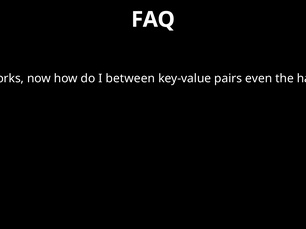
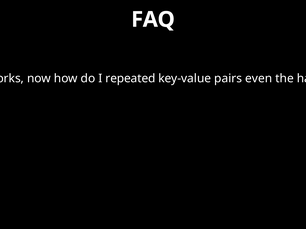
between: between -> repeated
